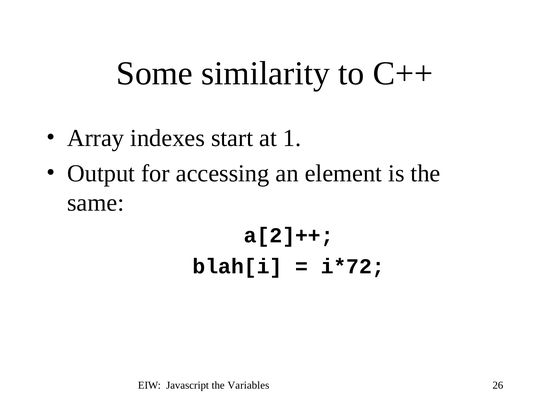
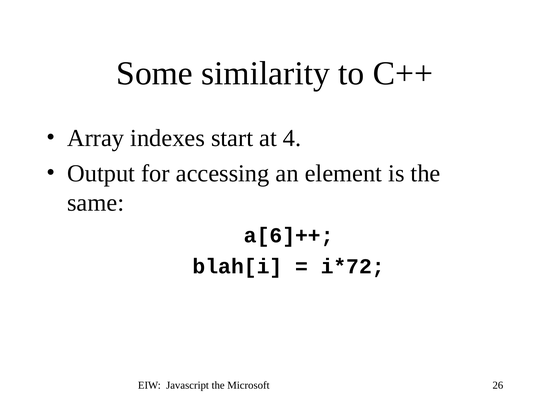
1: 1 -> 4
a[2]++: a[2]++ -> a[6]++
Variables: Variables -> Microsoft
